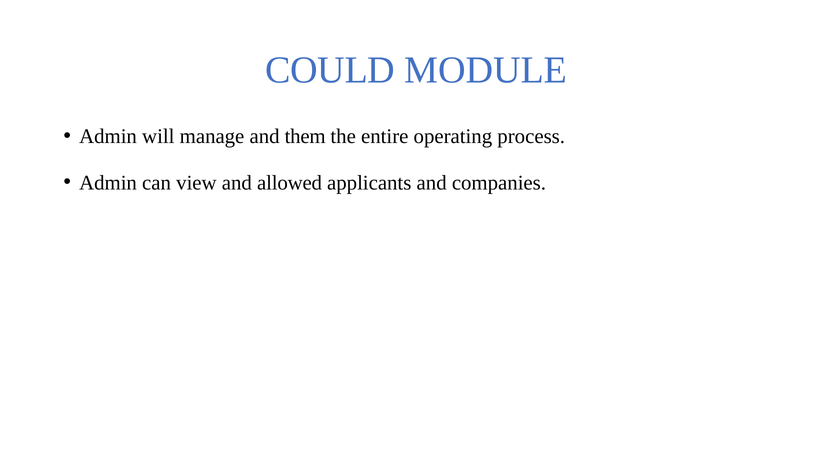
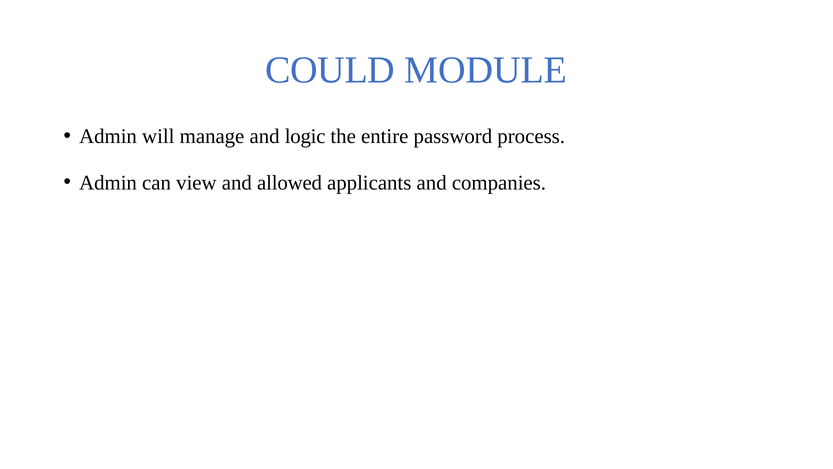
them: them -> logic
operating: operating -> password
